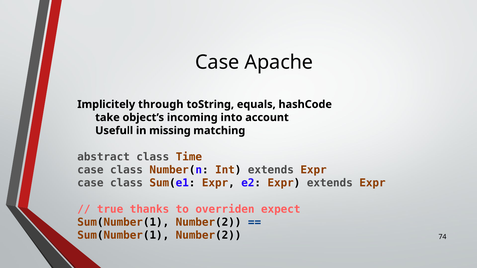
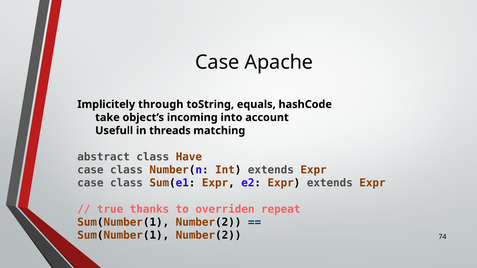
missing: missing -> threads
Time: Time -> Have
expect: expect -> repeat
